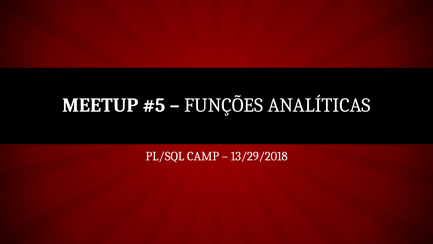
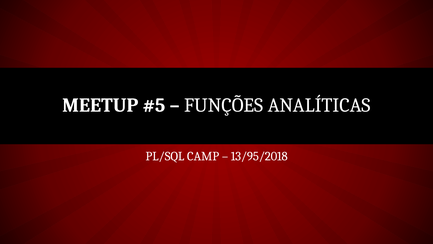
13/29/2018: 13/29/2018 -> 13/95/2018
